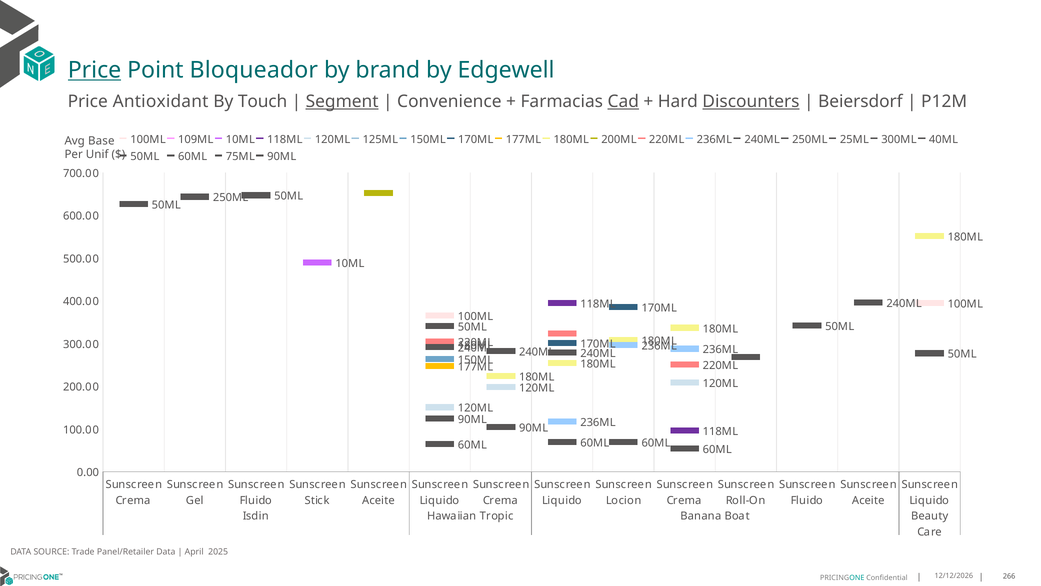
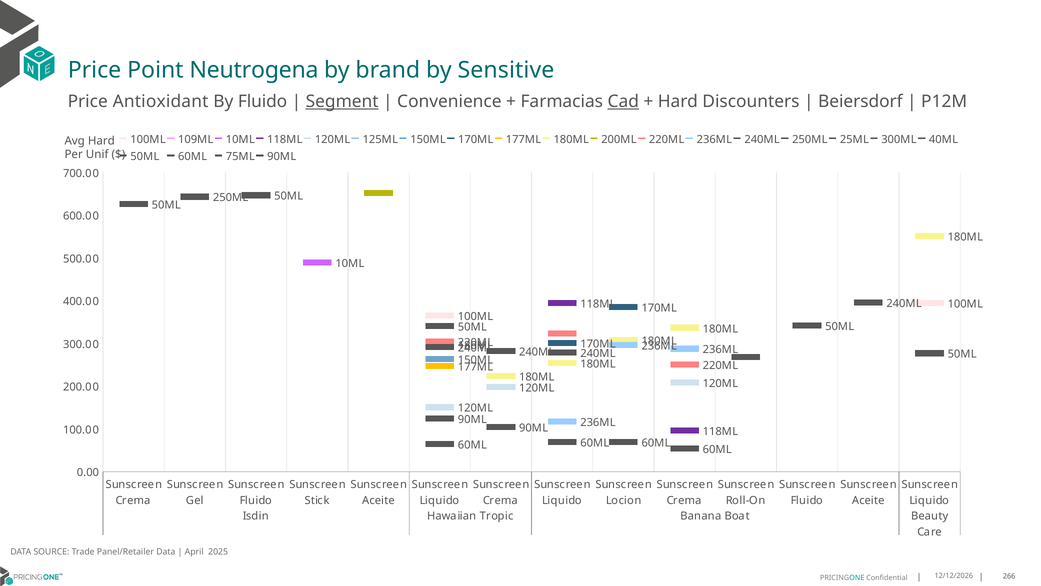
Price at (95, 70) underline: present -> none
Bloqueador: Bloqueador -> Neutrogena
Edgewell: Edgewell -> Sensitive
By Touch: Touch -> Fluido
Discounters underline: present -> none
Avg Base: Base -> Hard
